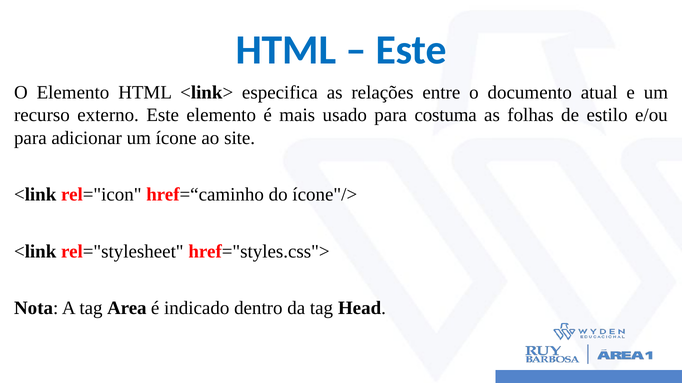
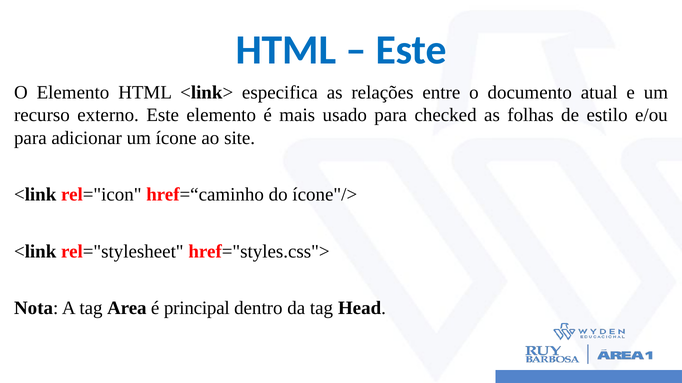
costuma: costuma -> checked
indicado: indicado -> principal
